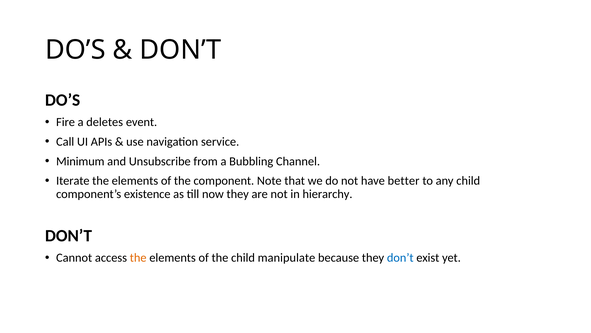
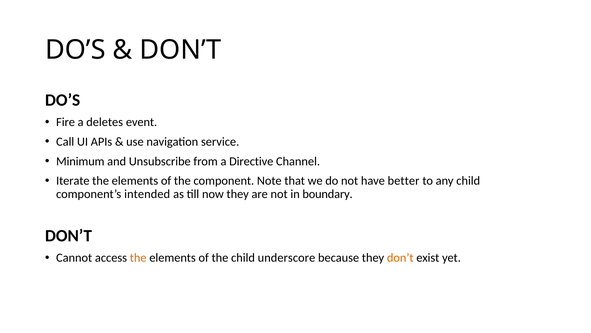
Bubbling: Bubbling -> Directive
existence: existence -> intended
hierarchy: hierarchy -> boundary
manipulate: manipulate -> underscore
don’t at (400, 257) colour: blue -> orange
